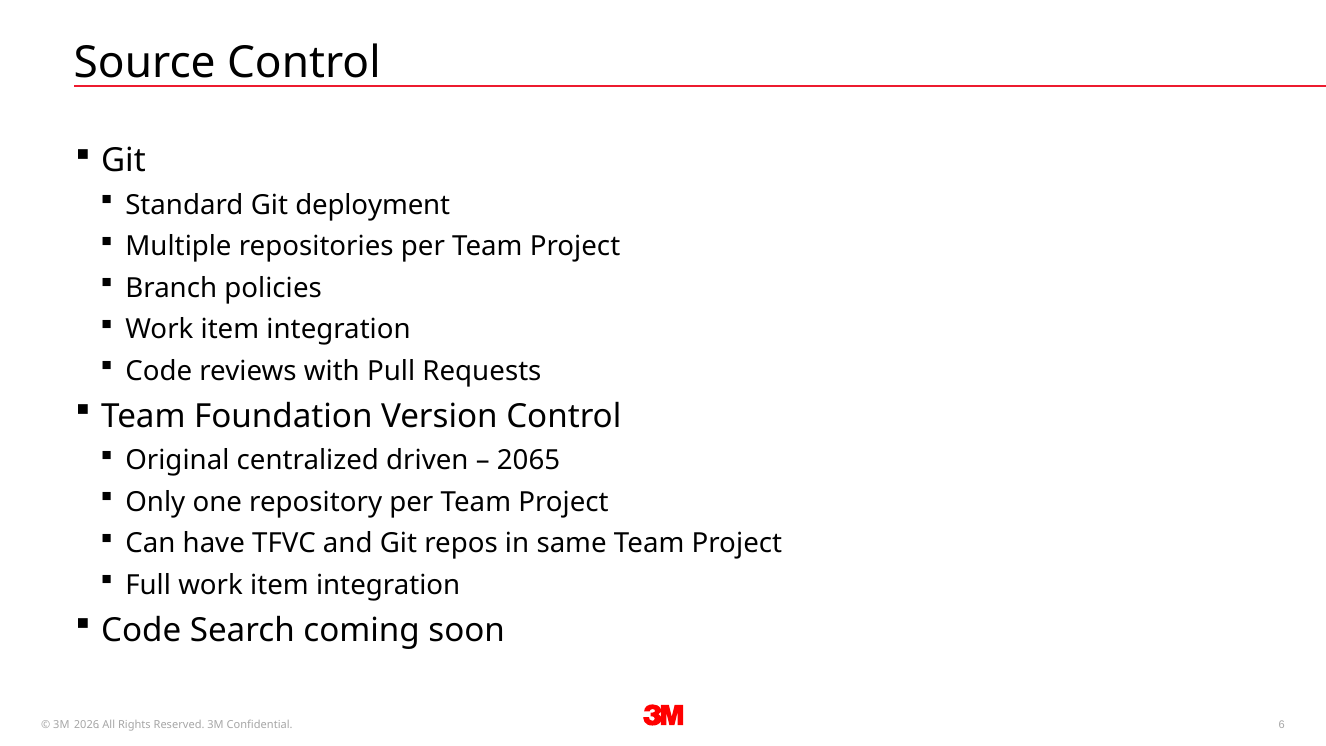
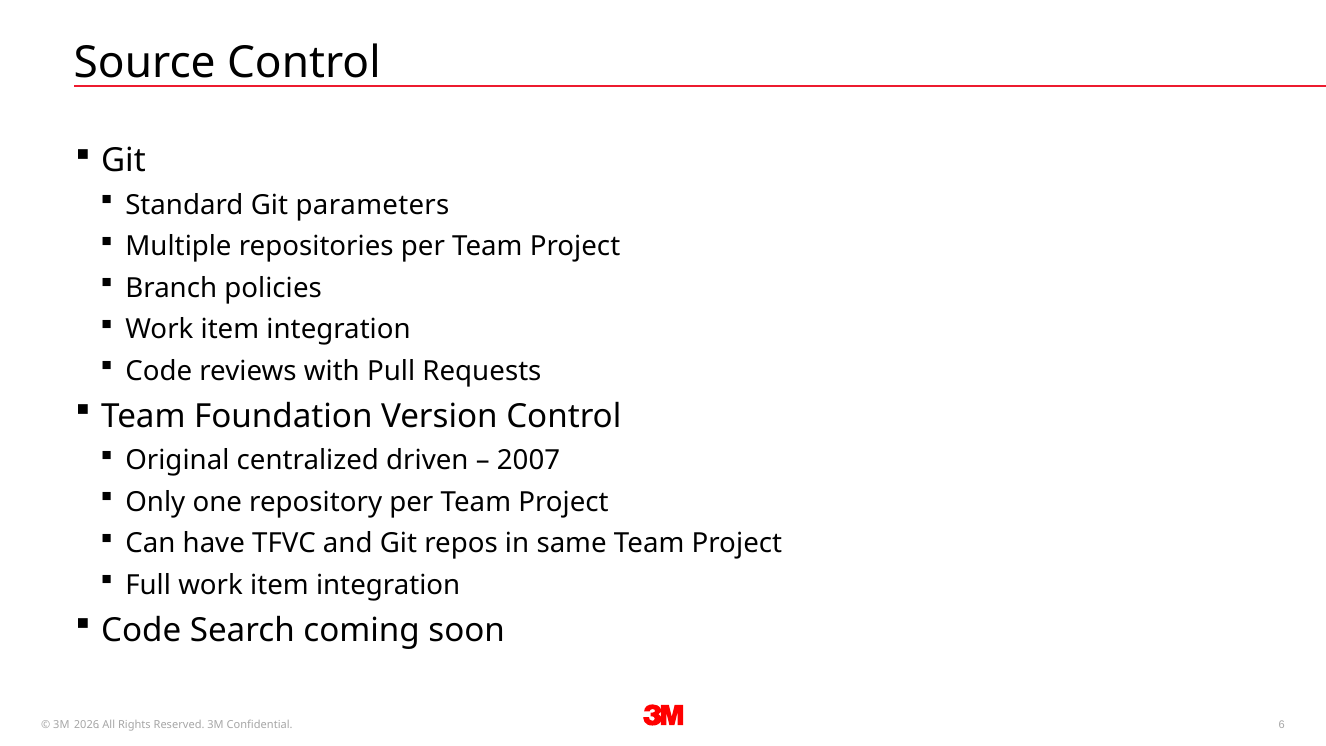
deployment: deployment -> parameters
2065: 2065 -> 2007
